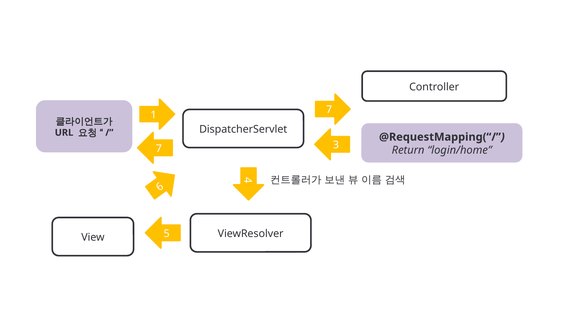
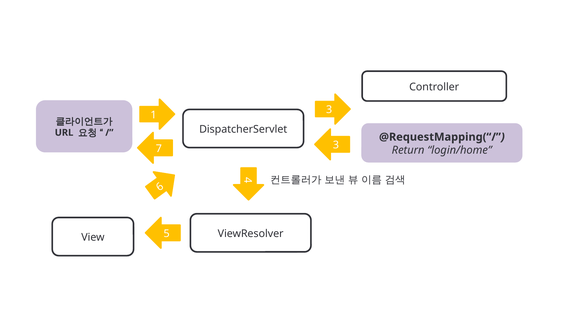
1 7: 7 -> 3
